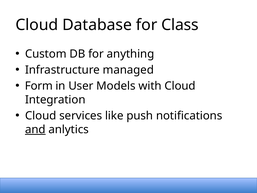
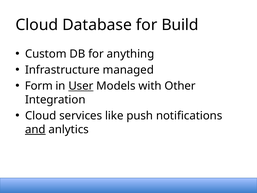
Class: Class -> Build
User underline: none -> present
with Cloud: Cloud -> Other
